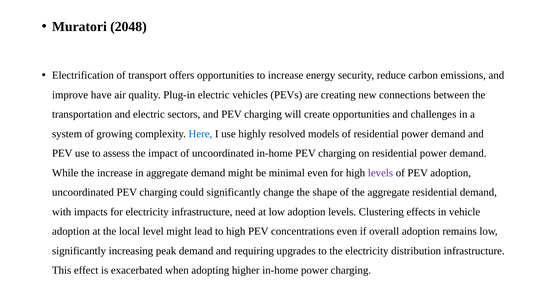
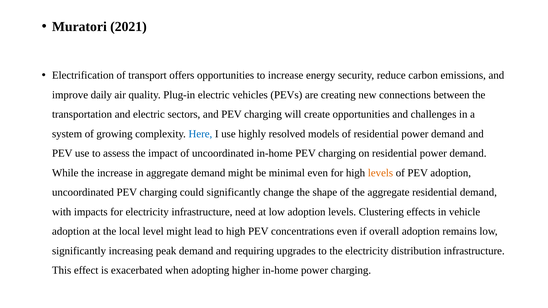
2048: 2048 -> 2021
have: have -> daily
levels at (380, 173) colour: purple -> orange
